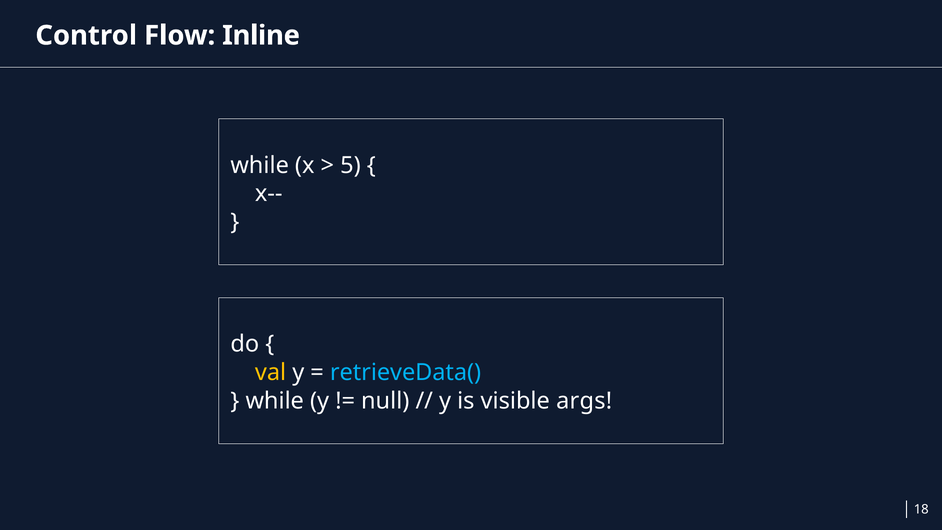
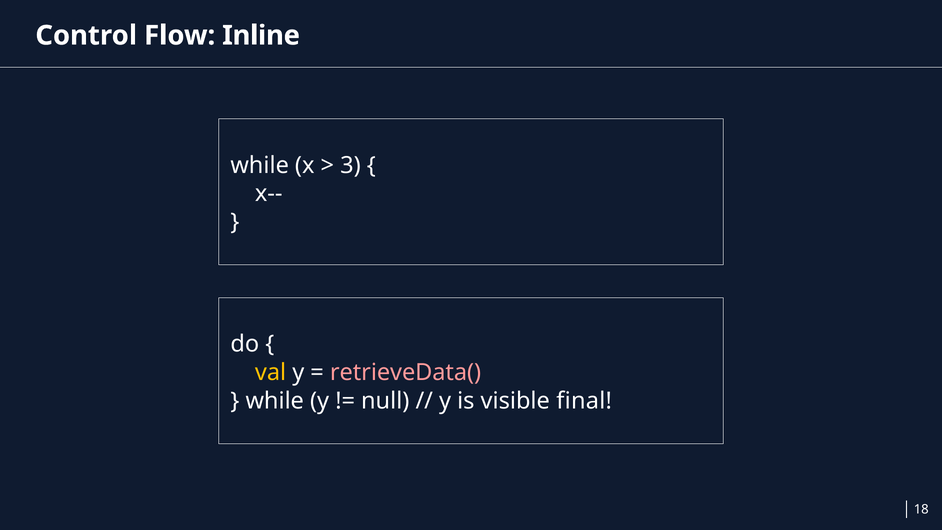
5: 5 -> 3
retrieveData( colour: light blue -> pink
args: args -> final
